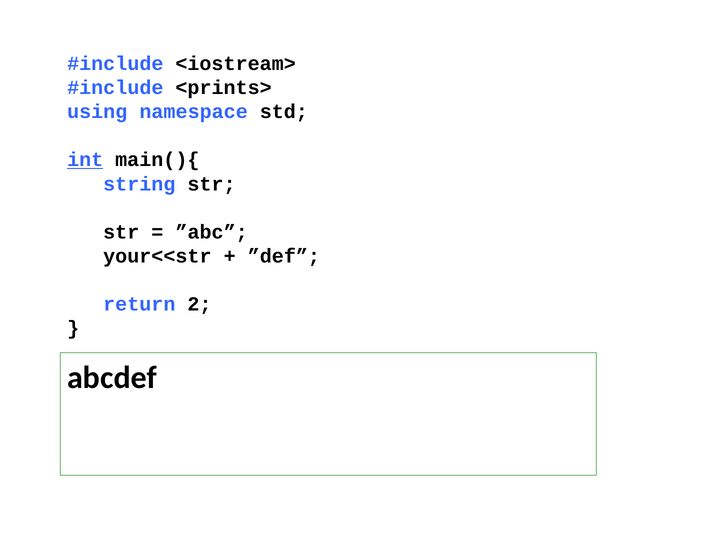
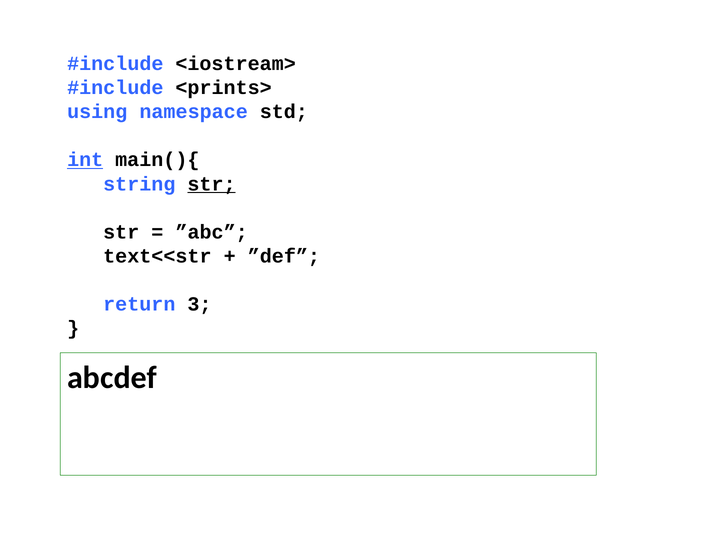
str at (212, 184) underline: none -> present
your<<str: your<<str -> text<<str
2: 2 -> 3
